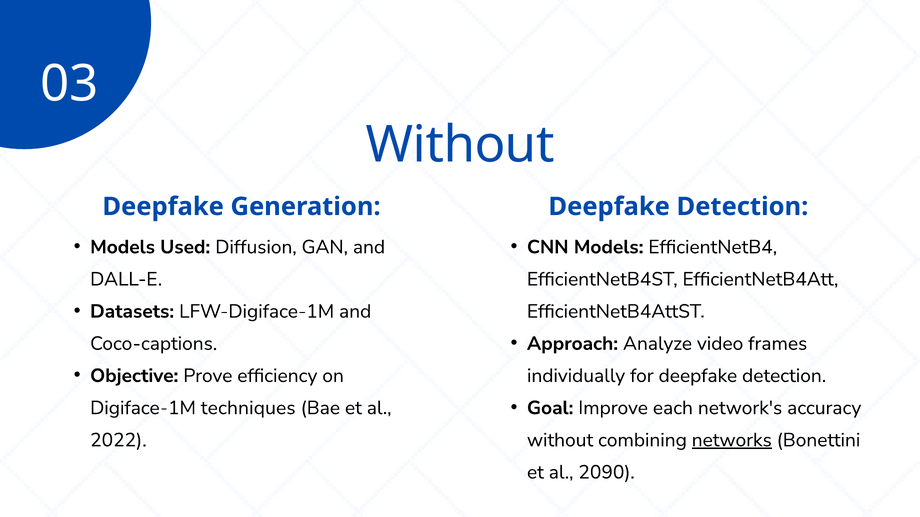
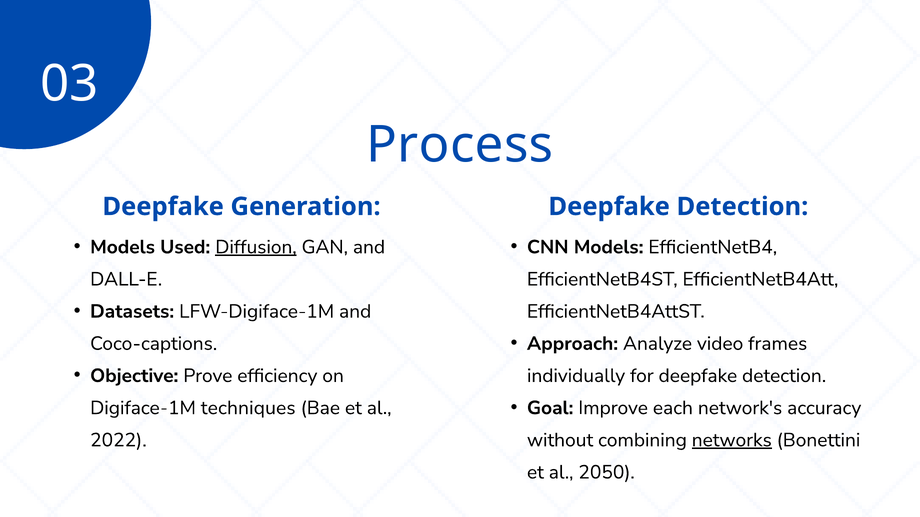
Without at (460, 145): Without -> Process
Diffusion underline: none -> present
2090: 2090 -> 2050
